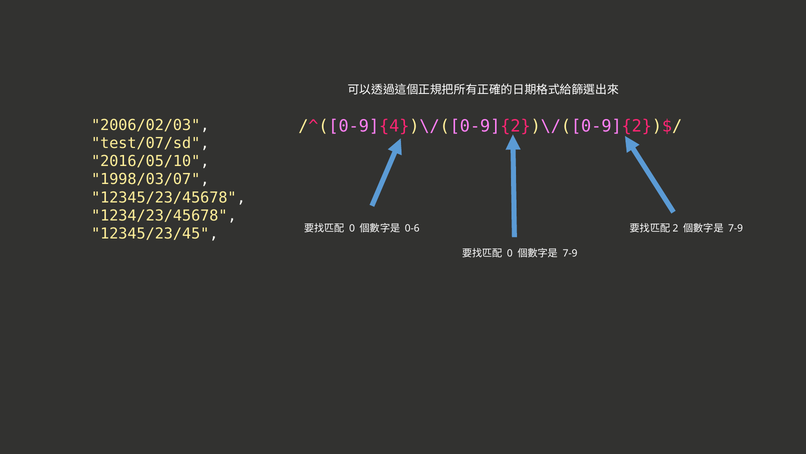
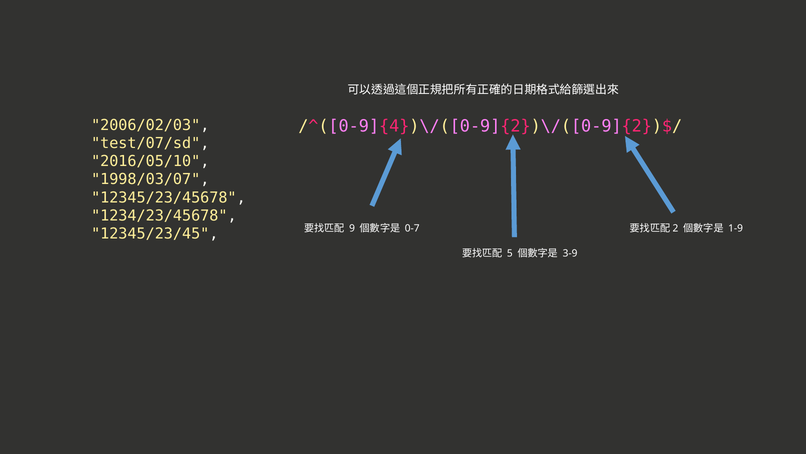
0 at (352, 228): 0 -> 9
0-6: 0-6 -> 0-7
7-9 at (736, 228): 7-9 -> 1-9
0 at (510, 253): 0 -> 5
7-9 at (570, 253): 7-9 -> 3-9
